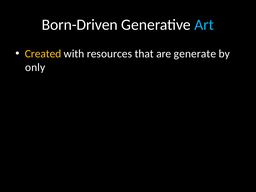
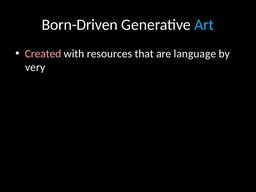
Created colour: yellow -> pink
generate: generate -> language
only: only -> very
